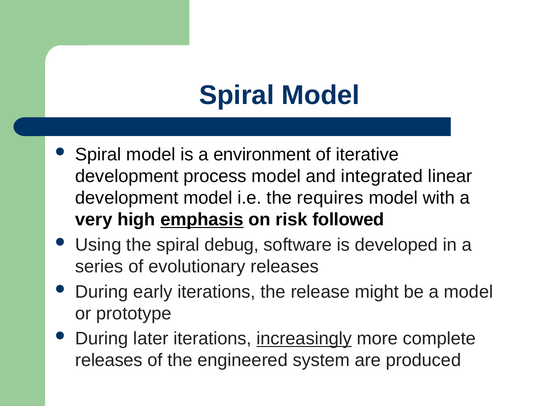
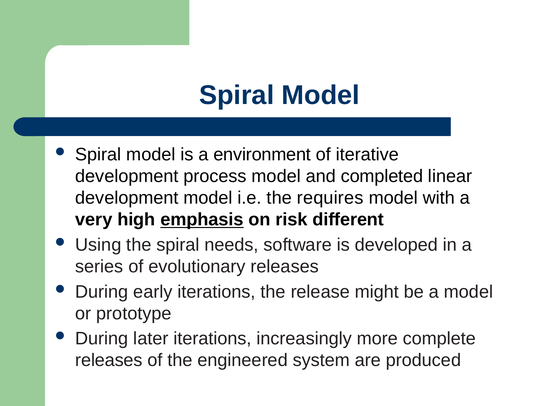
integrated: integrated -> completed
followed: followed -> different
debug: debug -> needs
increasingly underline: present -> none
